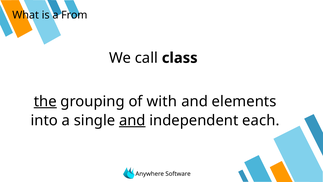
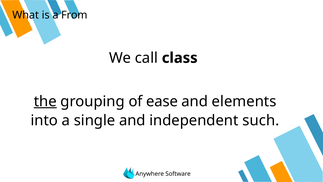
with: with -> ease
and at (132, 120) underline: present -> none
each: each -> such
